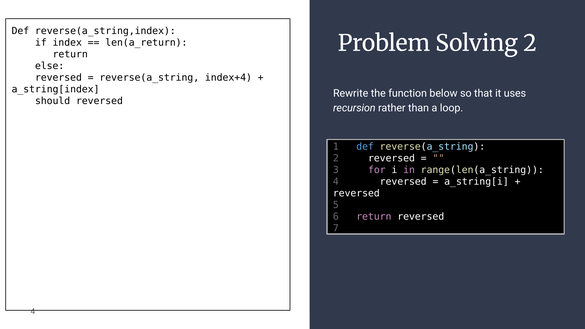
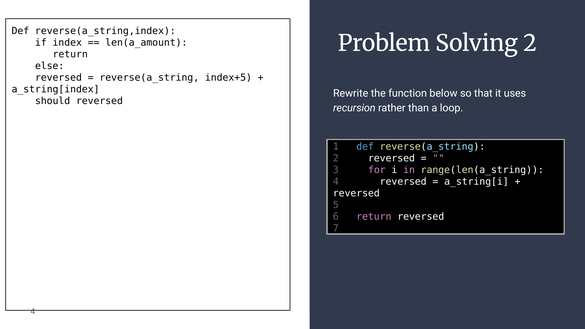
len(a_return: len(a_return -> len(a_amount
index+4: index+4 -> index+5
